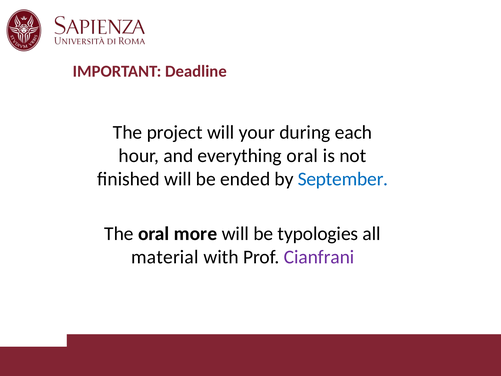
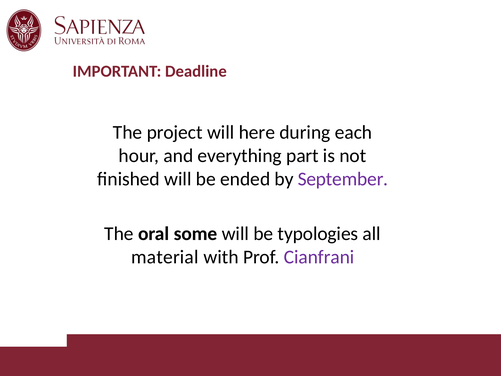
your: your -> here
everything oral: oral -> part
September colour: blue -> purple
more: more -> some
